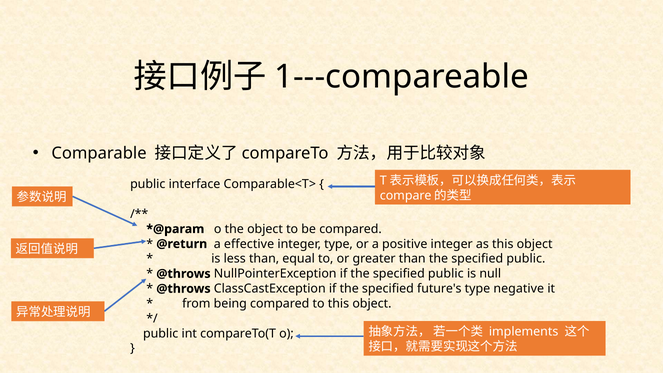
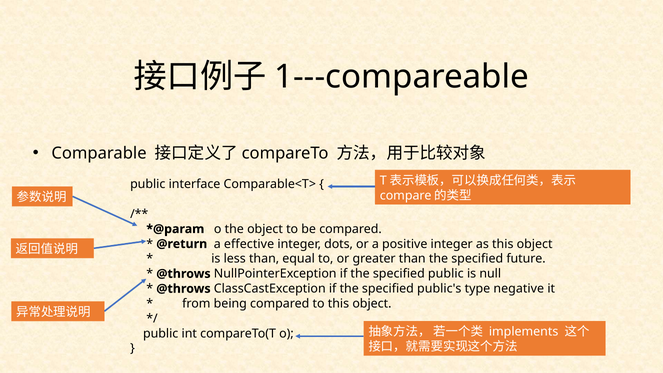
integer type: type -> dots
than the specified public: public -> future
future's: future's -> public's
